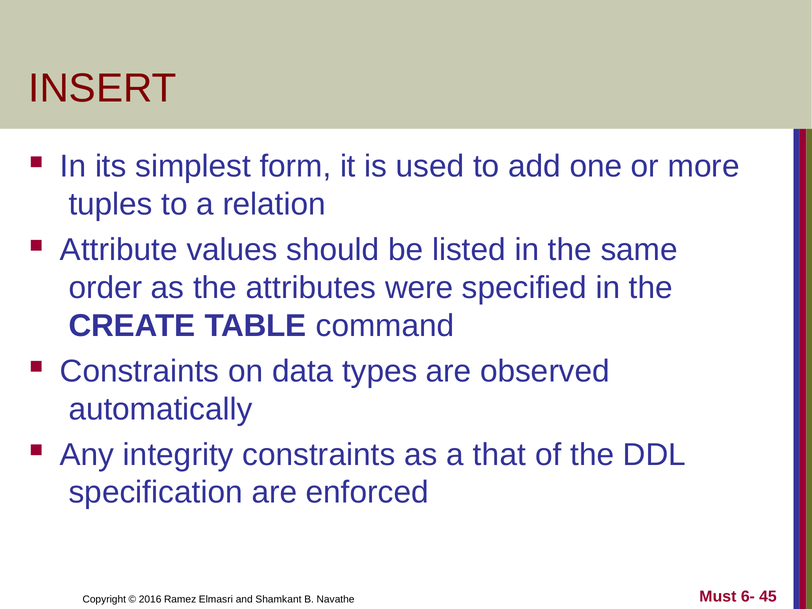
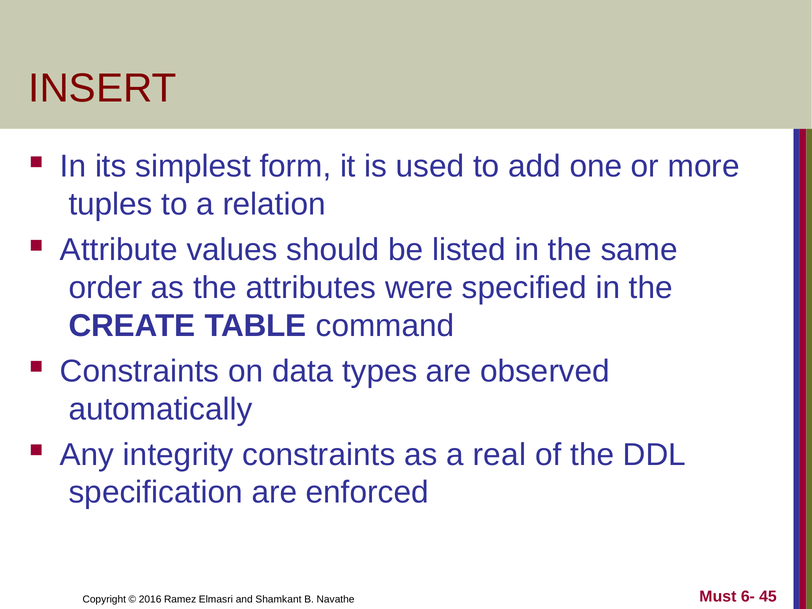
that: that -> real
